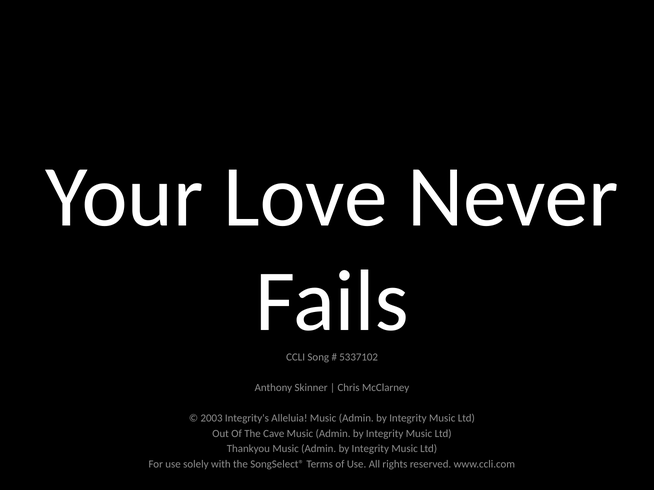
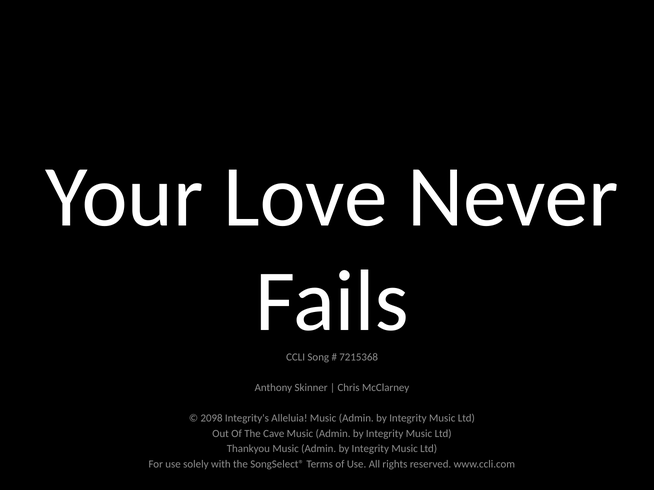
5337102: 5337102 -> 7215368
2003: 2003 -> 2098
